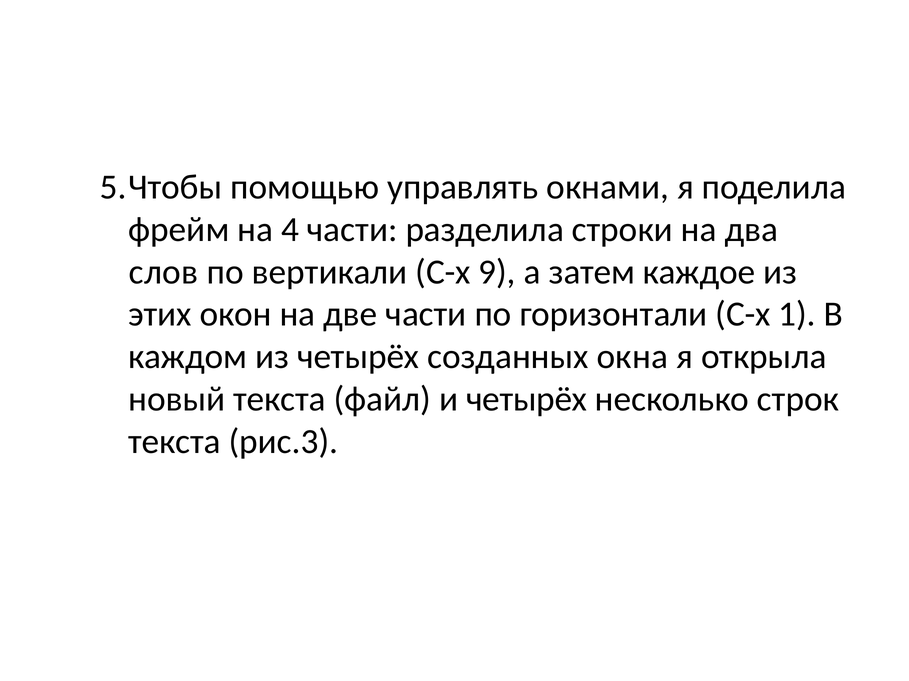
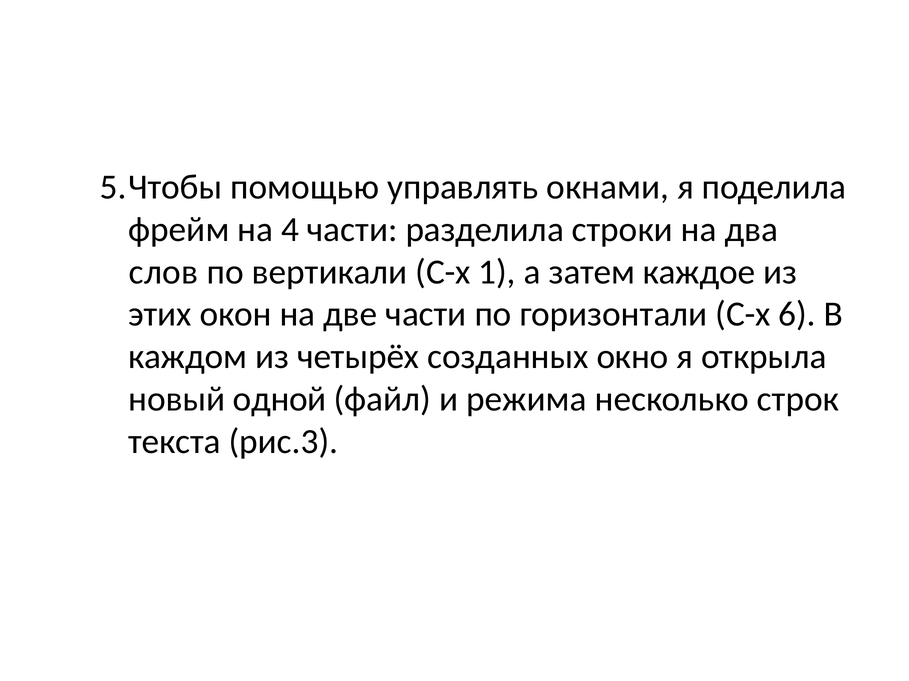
9: 9 -> 1
1: 1 -> 6
окна: окна -> окно
новый текста: текста -> одной
и четырёх: четырёх -> режима
